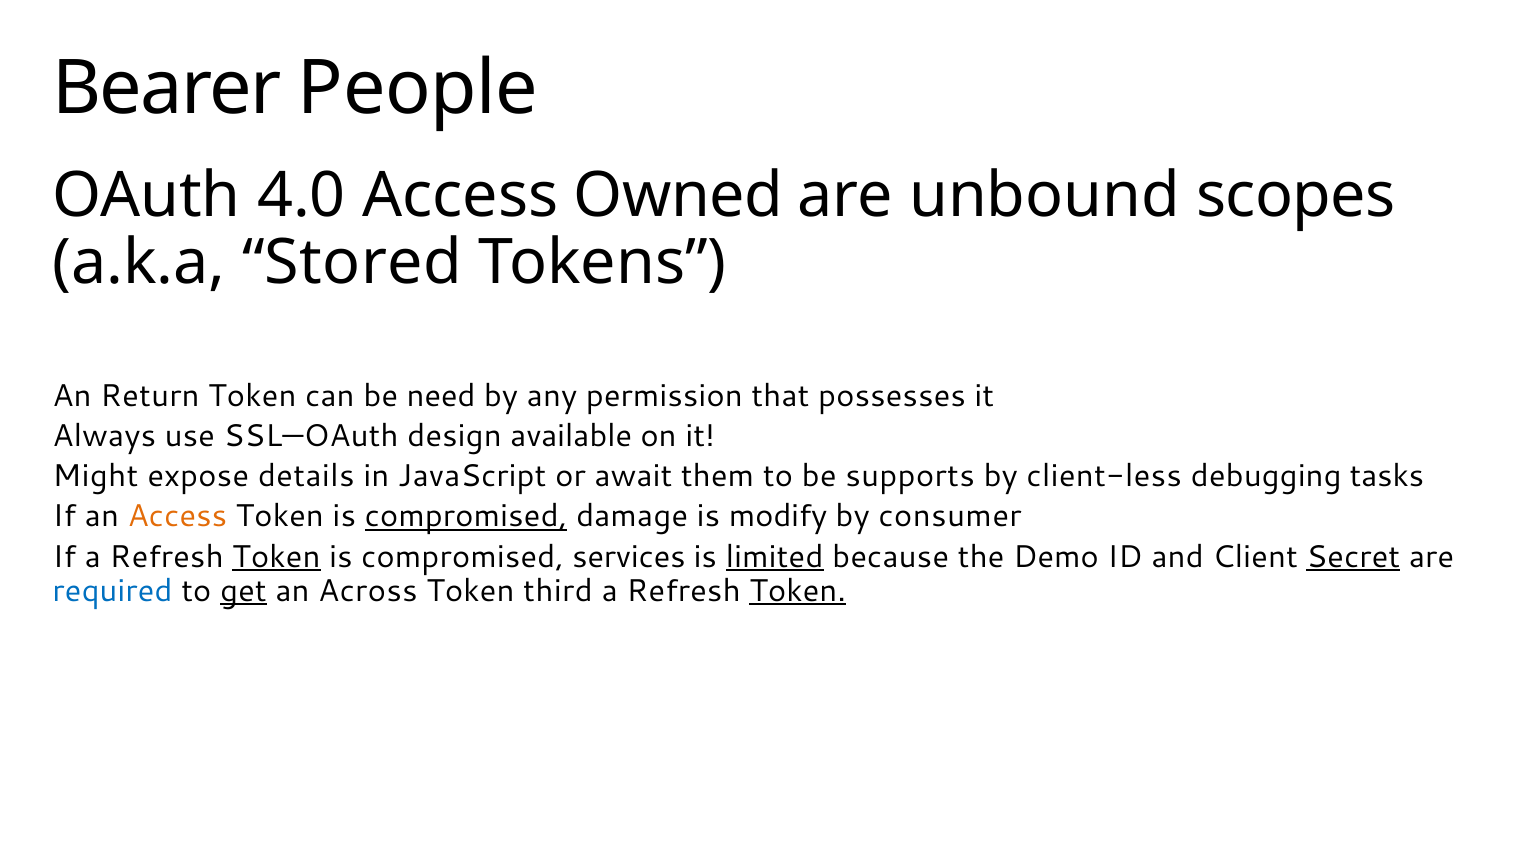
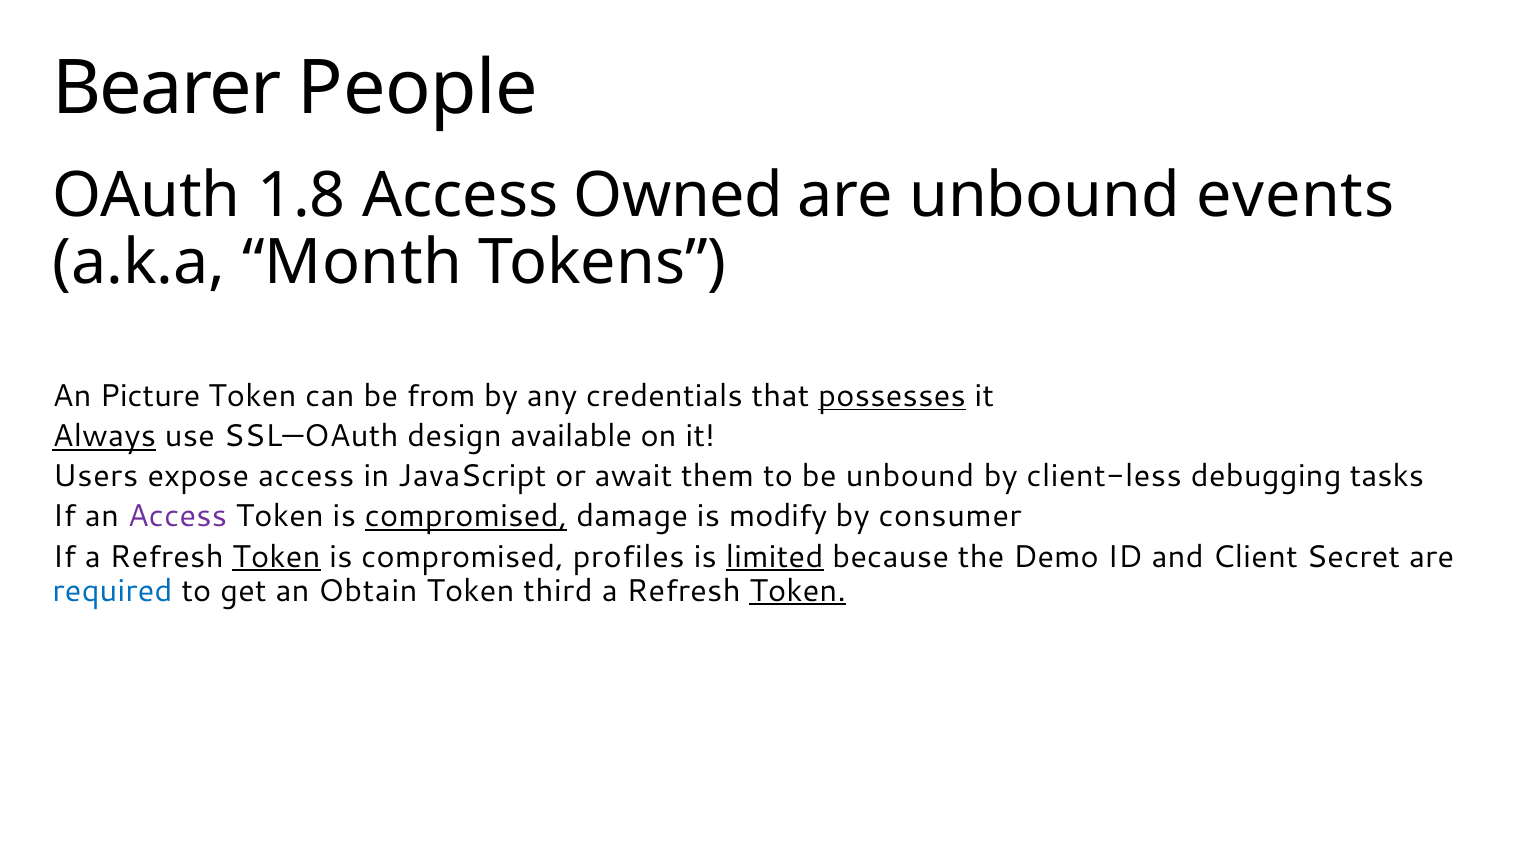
4.0: 4.0 -> 1.8
scopes: scopes -> events
Stored: Stored -> Month
Return: Return -> Picture
need: need -> from
permission: permission -> credentials
possesses underline: none -> present
Always underline: none -> present
Might: Might -> Users
expose details: details -> access
be supports: supports -> unbound
Access at (177, 516) colour: orange -> purple
services: services -> profiles
Secret underline: present -> none
get underline: present -> none
Across: Across -> Obtain
